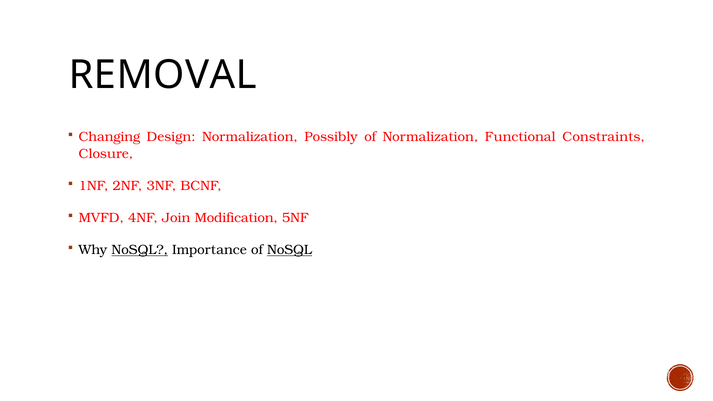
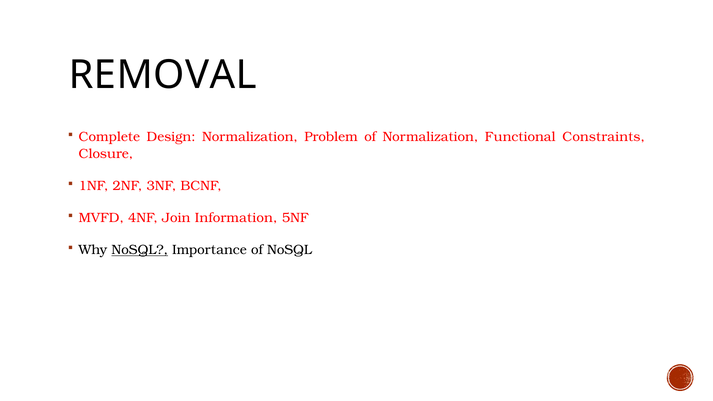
Changing: Changing -> Complete
Possibly: Possibly -> Problem
Modification: Modification -> Information
NoSQL at (290, 250) underline: present -> none
